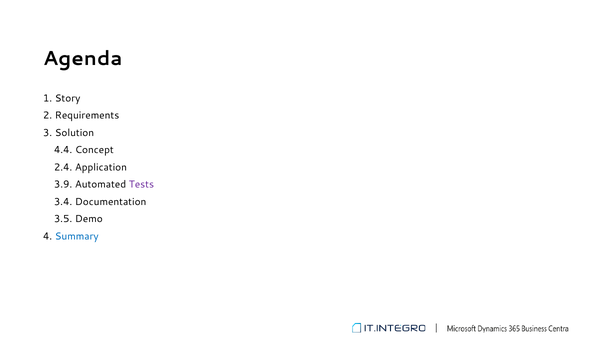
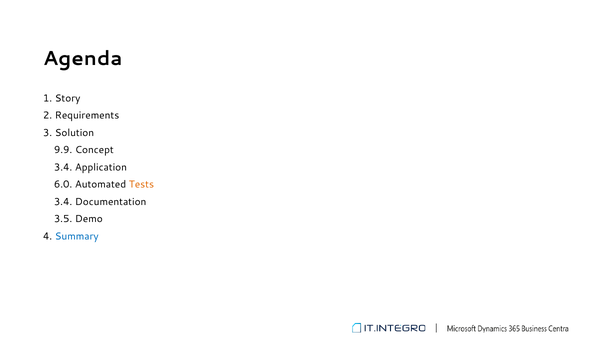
4.4: 4.4 -> 9.9
2.4 at (63, 167): 2.4 -> 3.4
3.9: 3.9 -> 6.0
Tests colour: purple -> orange
